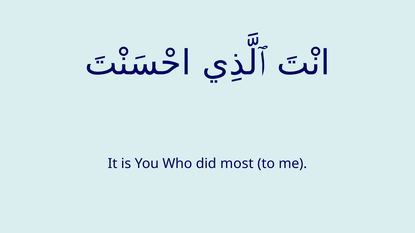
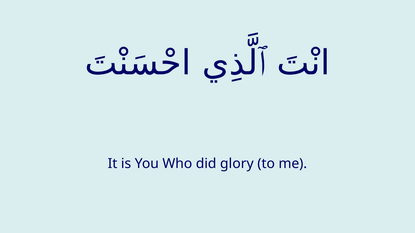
most: most -> glory
